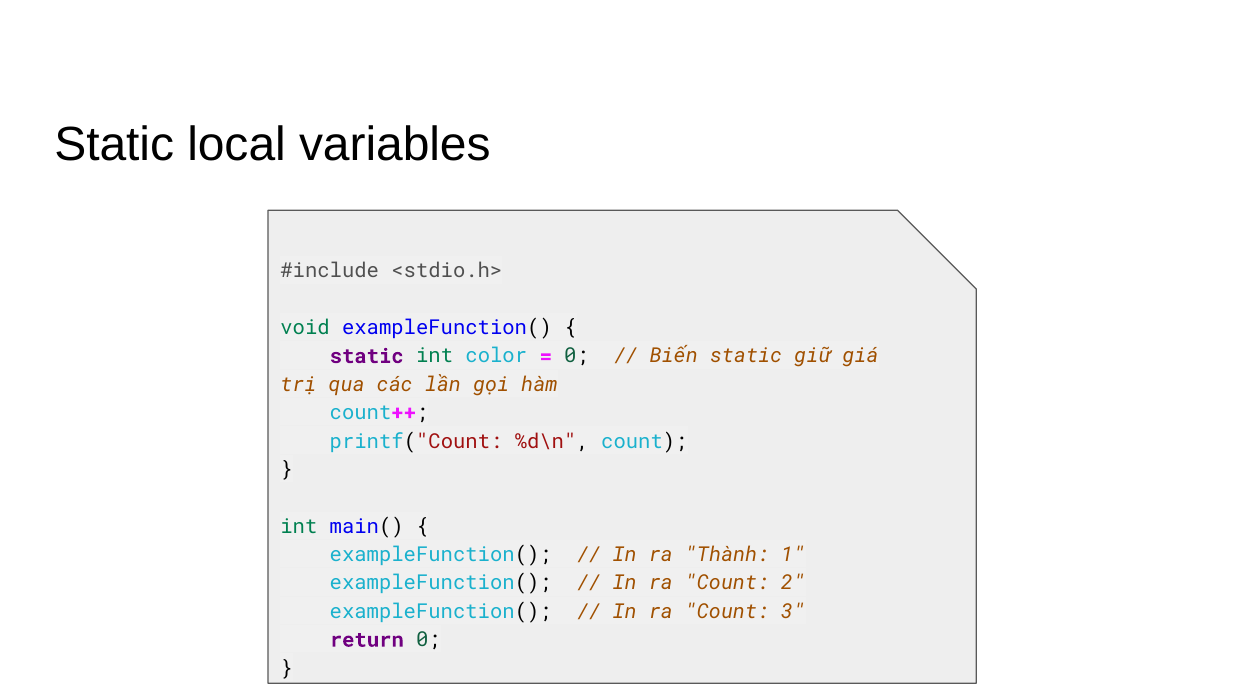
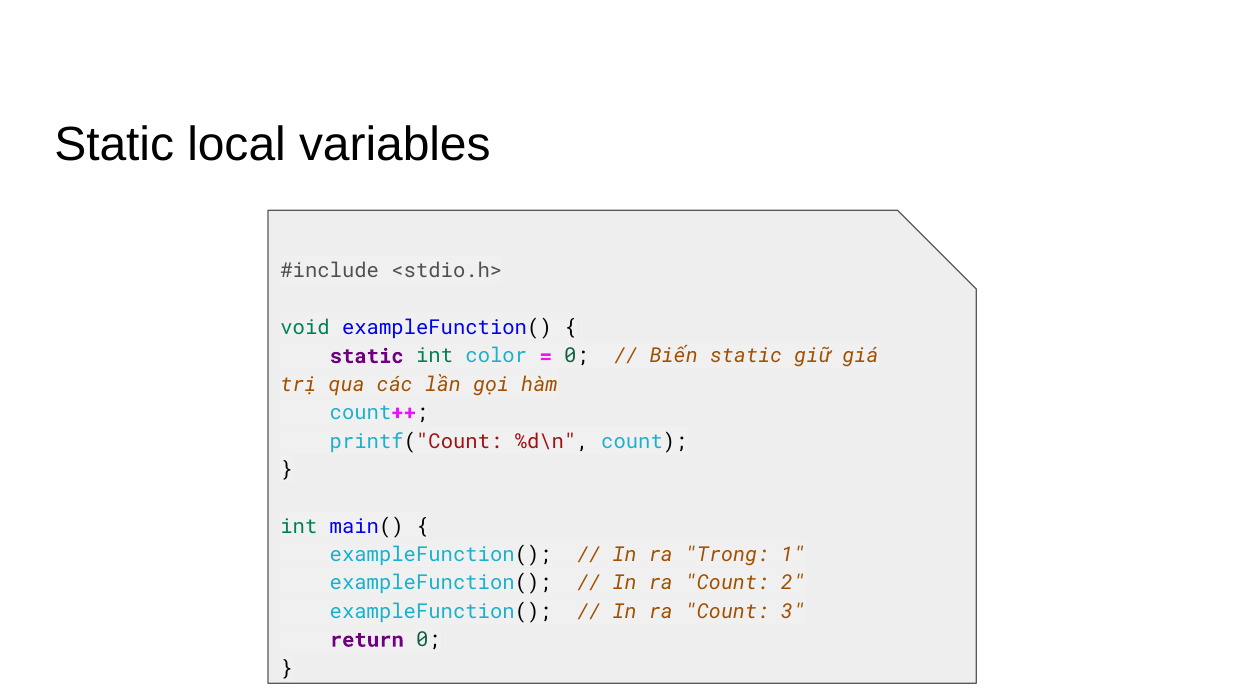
Thành: Thành -> Trong
